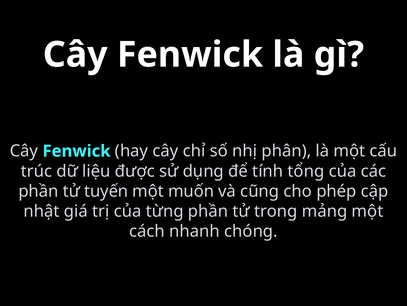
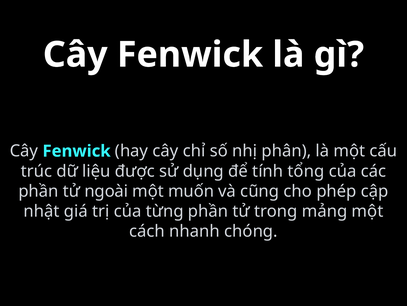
tuyến: tuyến -> ngoài
